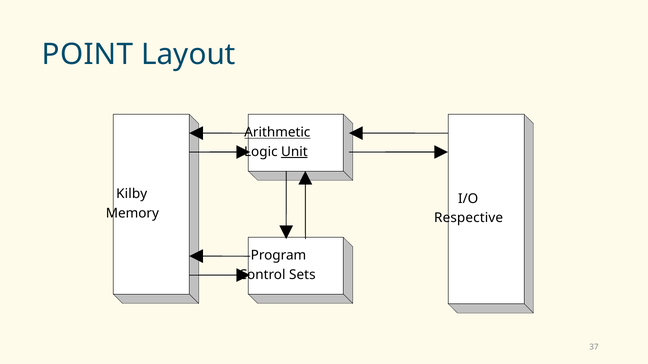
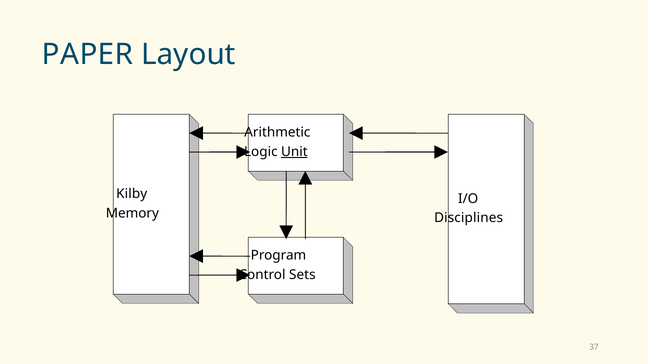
POINT: POINT -> PAPER
Arithmetic underline: present -> none
Respective: Respective -> Disciplines
